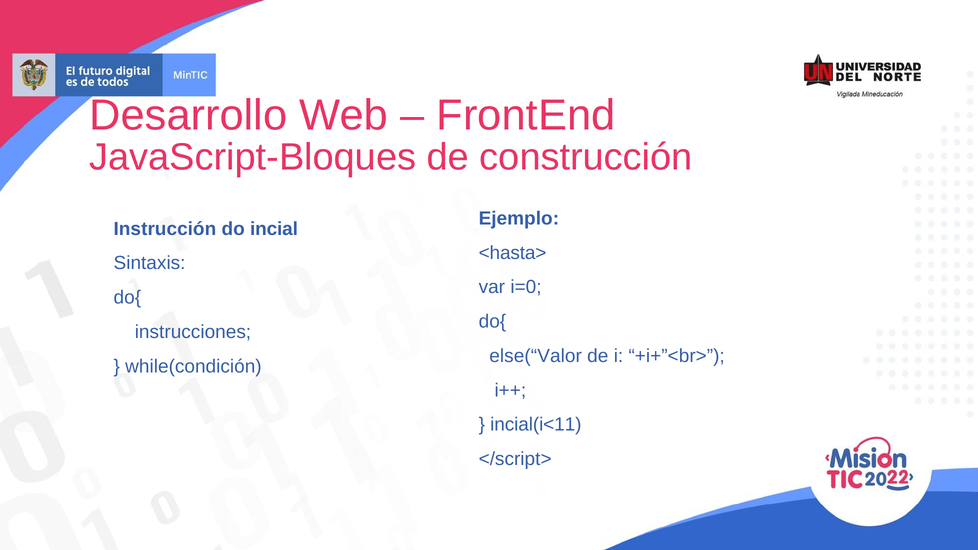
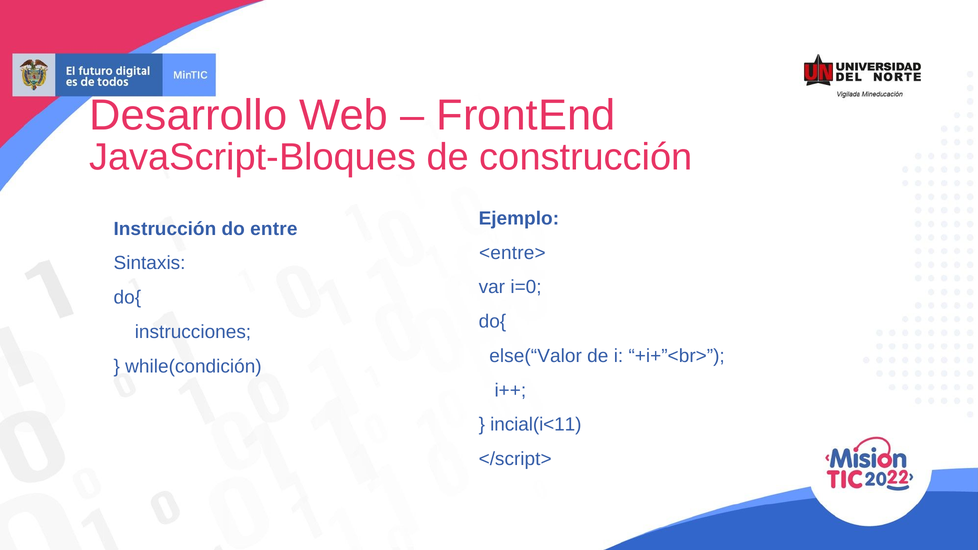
incial: incial -> entre
<hasta>: <hasta> -> <entre>
